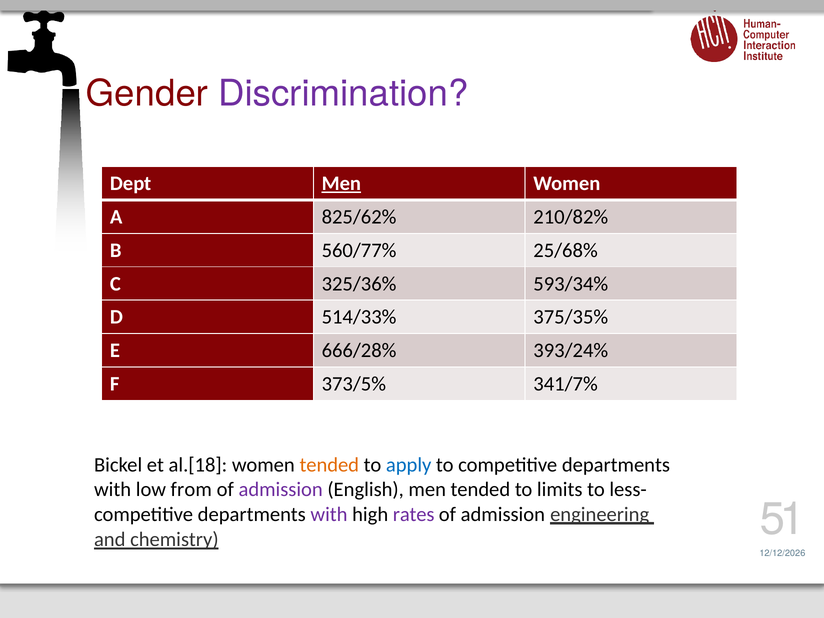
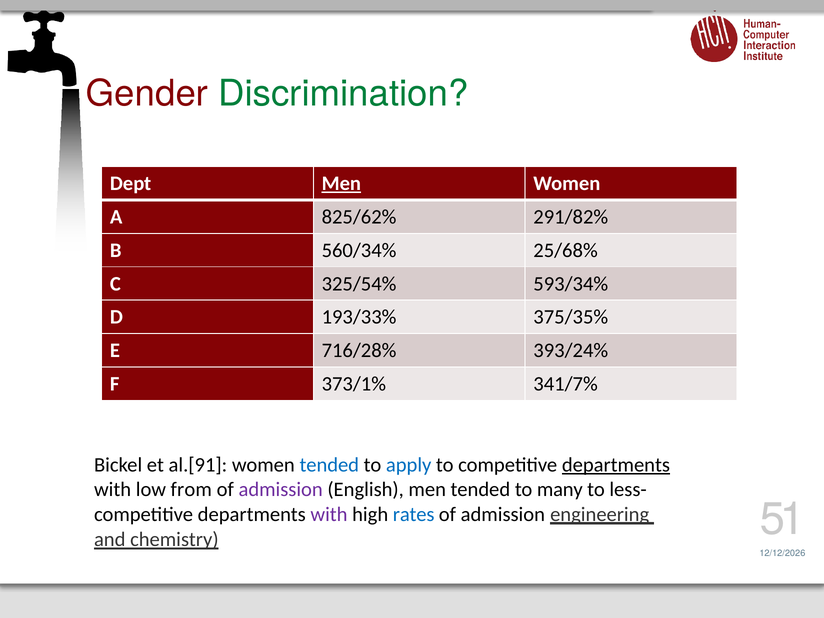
Discrimination colour: purple -> green
210/82%: 210/82% -> 291/82%
560/77%: 560/77% -> 560/34%
325/36%: 325/36% -> 325/54%
514/33%: 514/33% -> 193/33%
666/28%: 666/28% -> 716/28%
373/5%: 373/5% -> 373/1%
al.[18: al.[18 -> al.[91
tended at (329, 465) colour: orange -> blue
departments at (616, 465) underline: none -> present
limits: limits -> many
rates colour: purple -> blue
